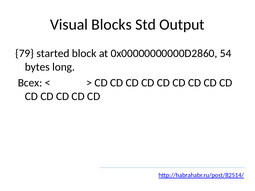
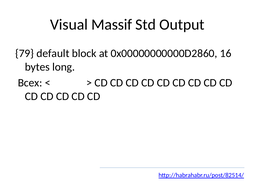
Blocks: Blocks -> Massif
started: started -> default
54: 54 -> 16
